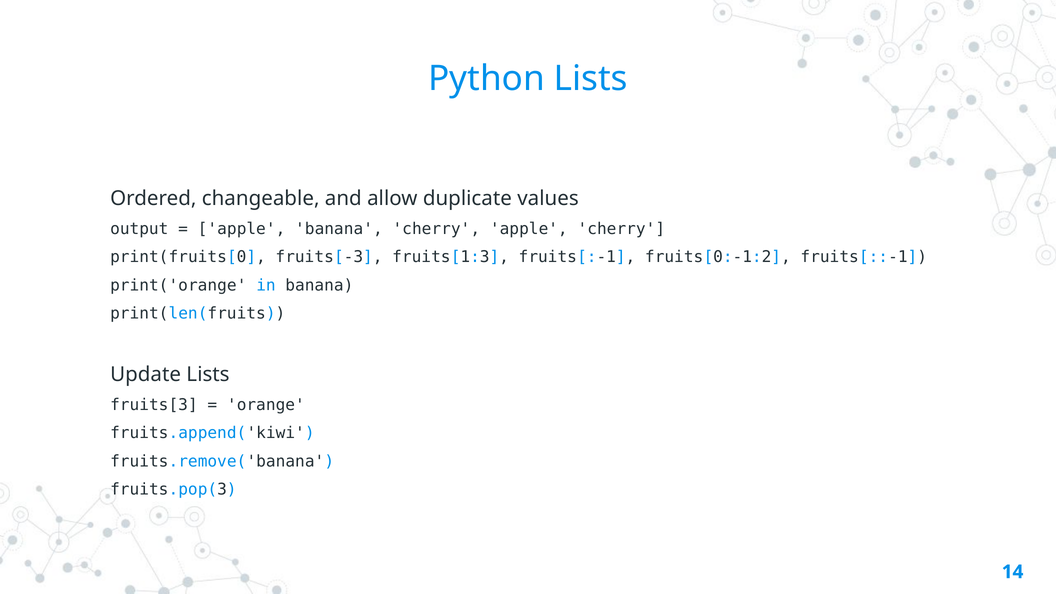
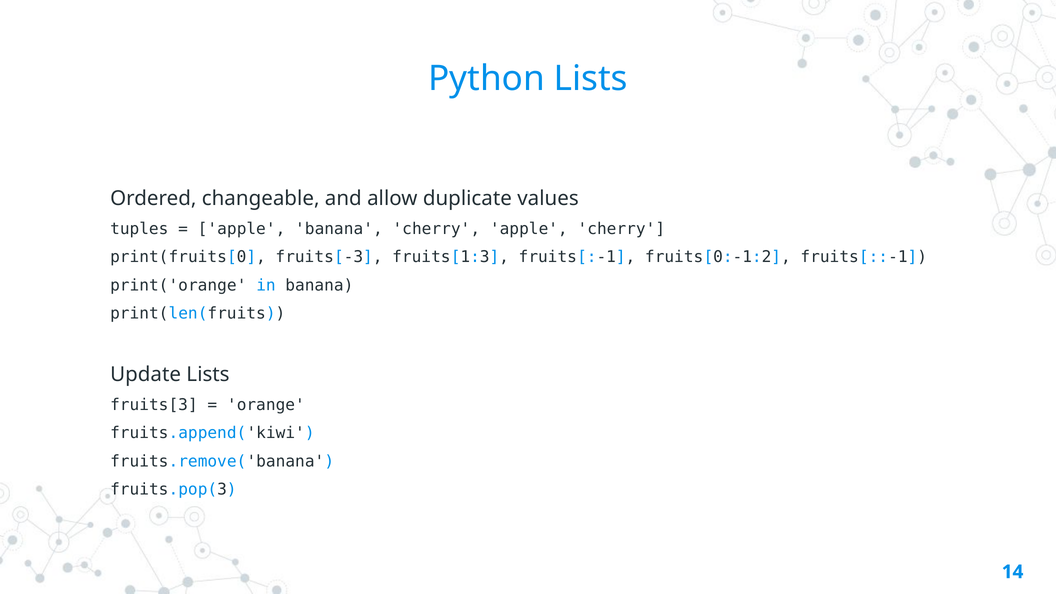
output: output -> tuples
